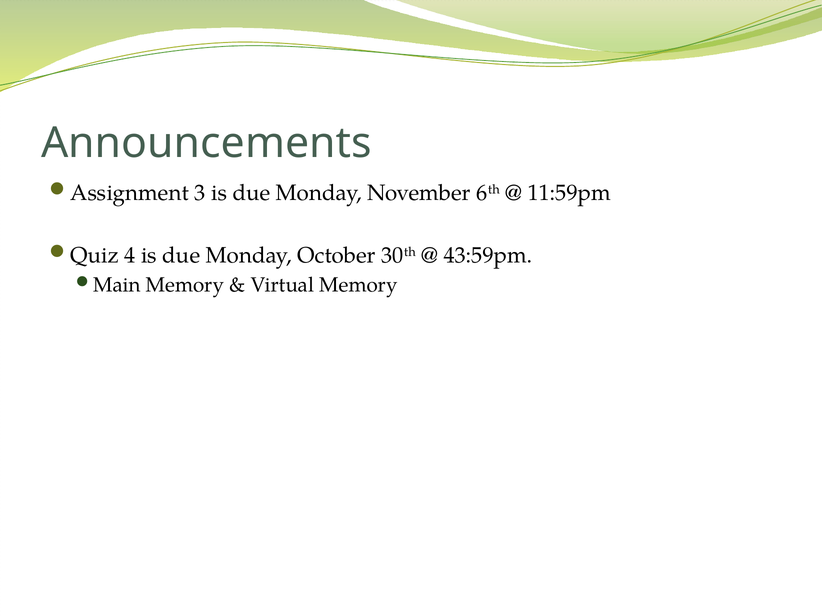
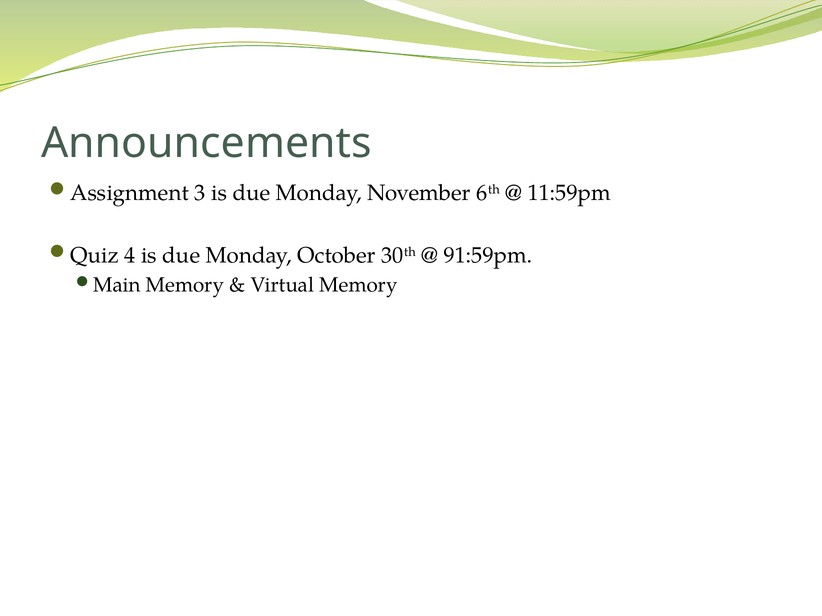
43:59pm: 43:59pm -> 91:59pm
